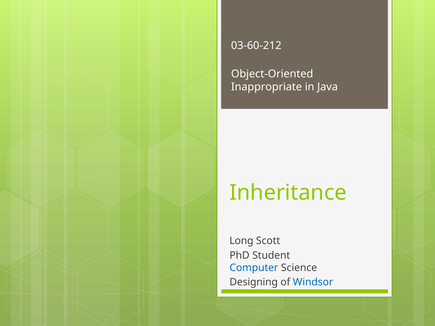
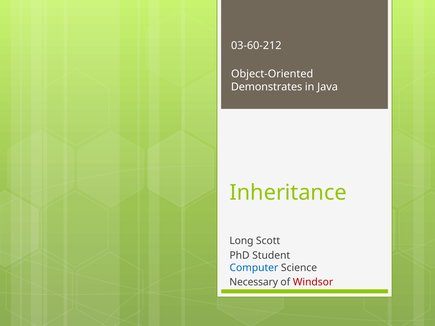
Inappropriate: Inappropriate -> Demonstrates
Designing: Designing -> Necessary
Windsor colour: blue -> red
